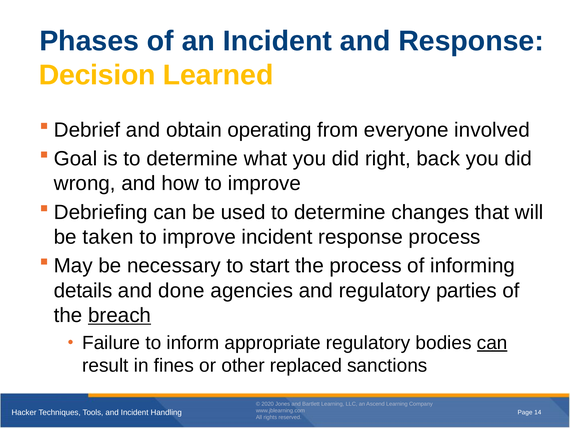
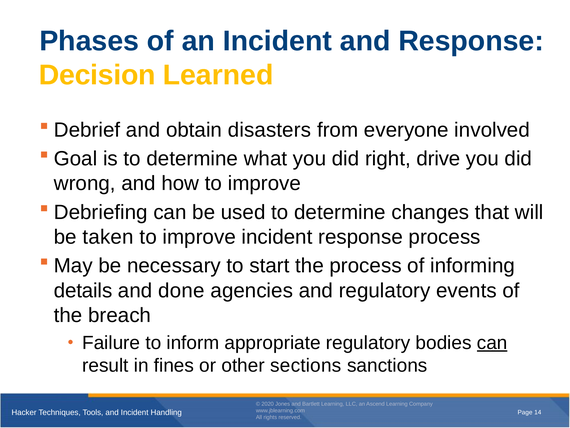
operating: operating -> disasters
back: back -> drive
parties: parties -> events
breach underline: present -> none
replaced: replaced -> sections
